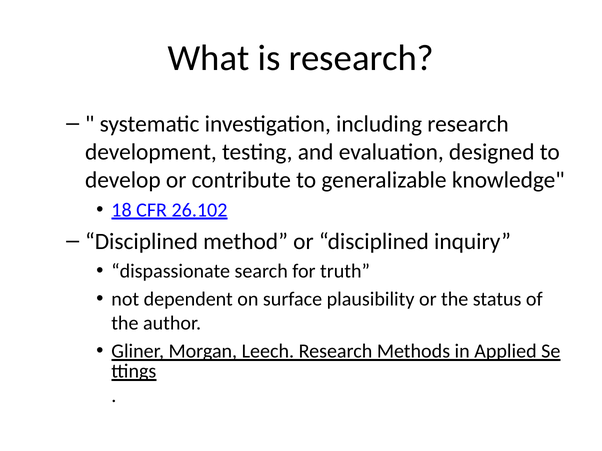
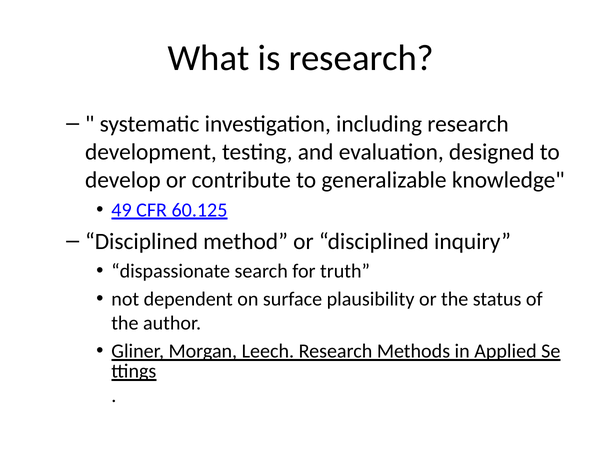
18: 18 -> 49
26.102: 26.102 -> 60.125
